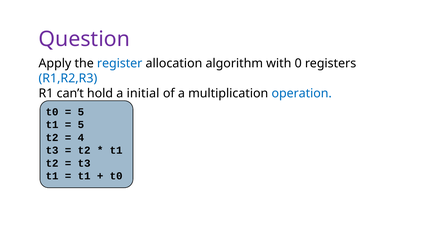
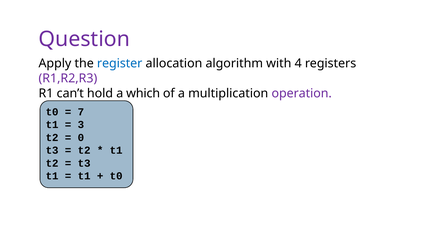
0: 0 -> 4
R1,R2,R3 colour: blue -> purple
initial: initial -> which
operation colour: blue -> purple
5 at (81, 112): 5 -> 7
5 at (81, 125): 5 -> 3
4: 4 -> 0
